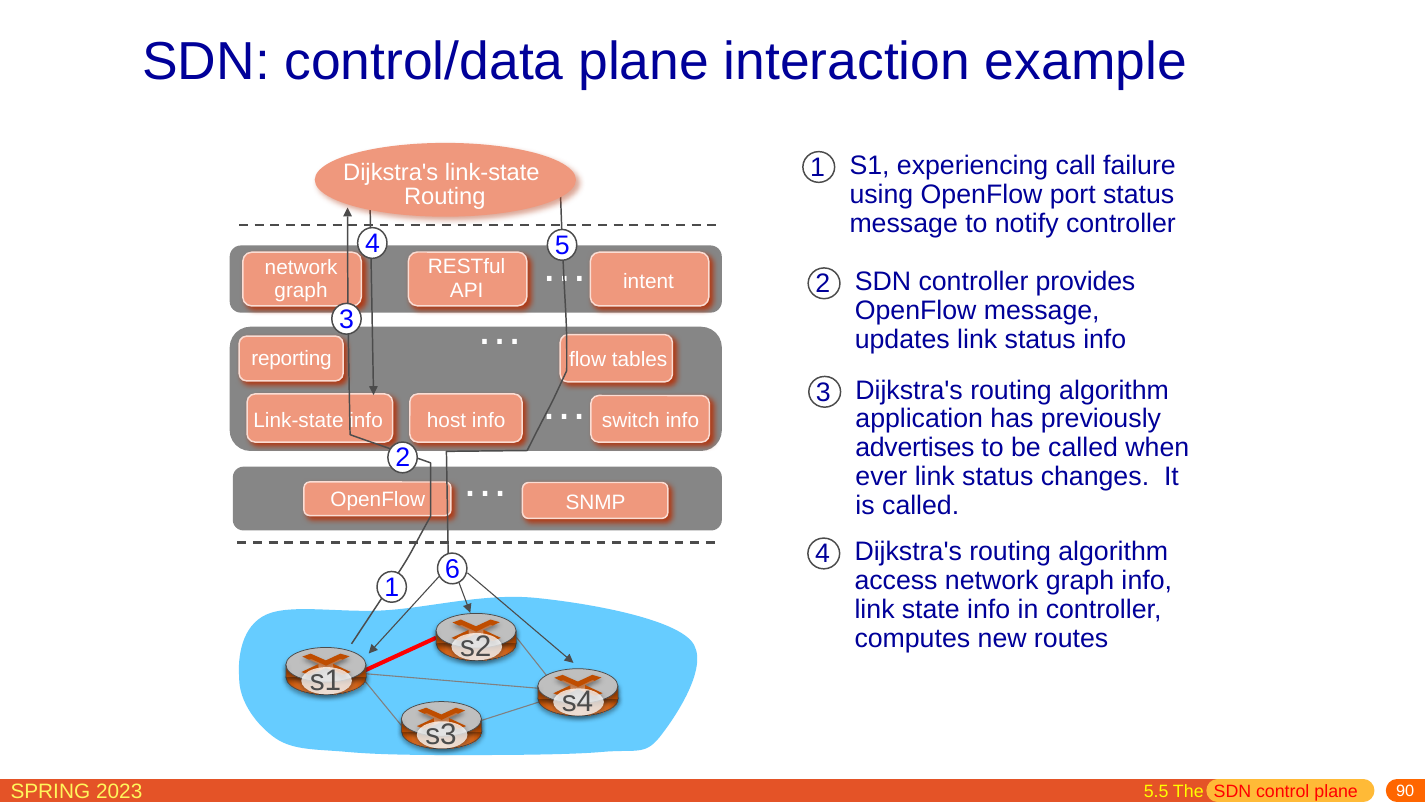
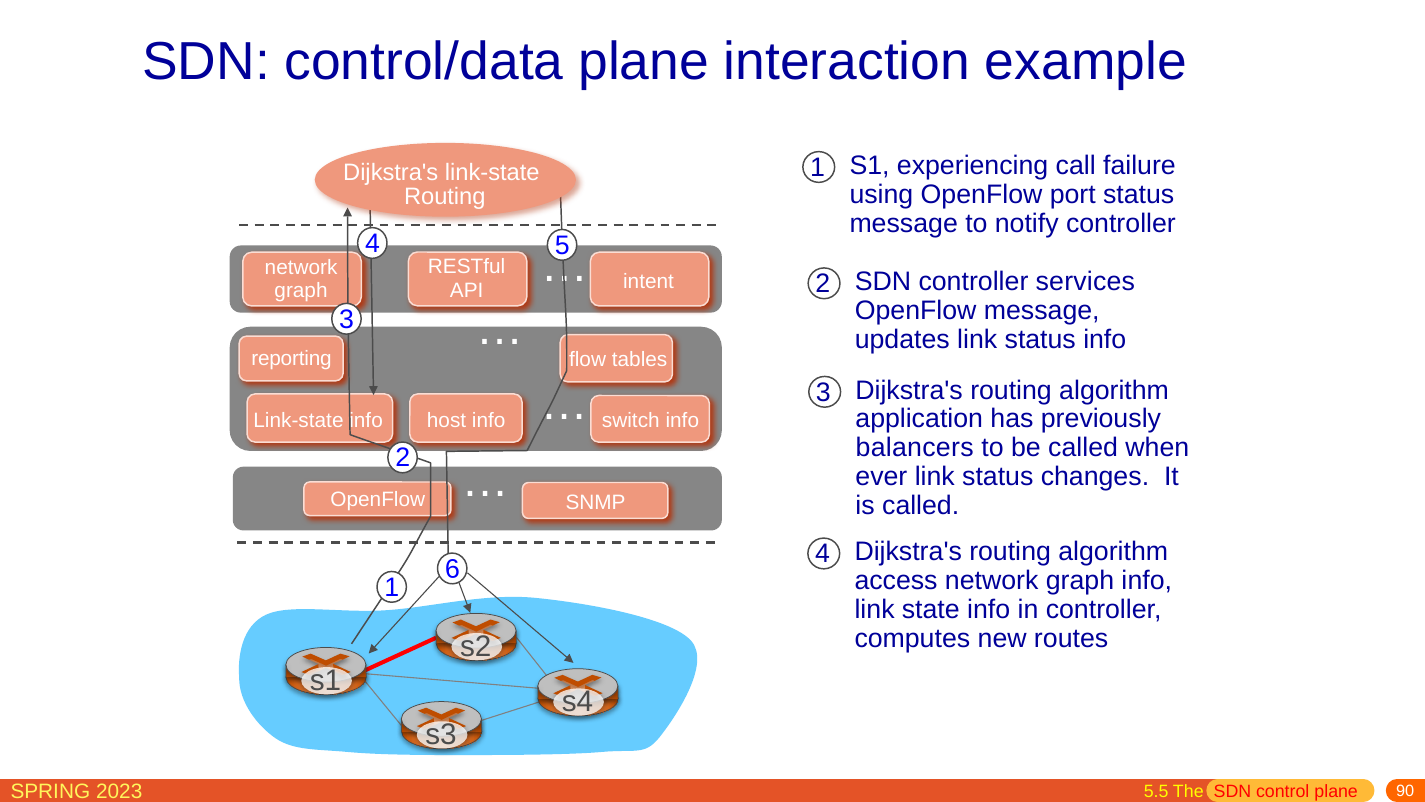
provides: provides -> services
advertises: advertises -> balancers
